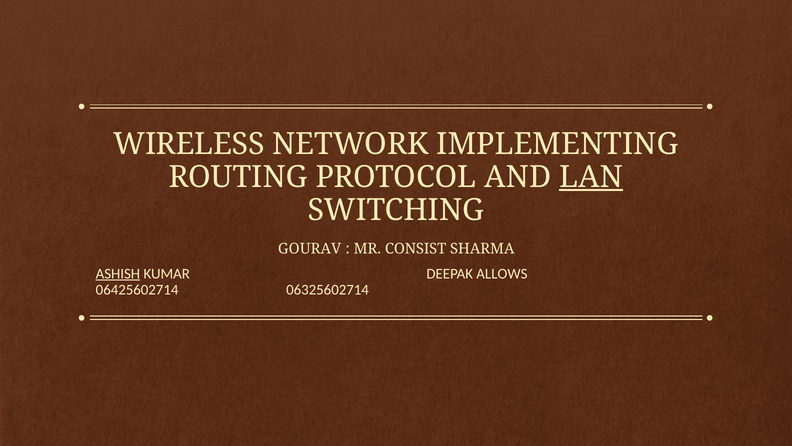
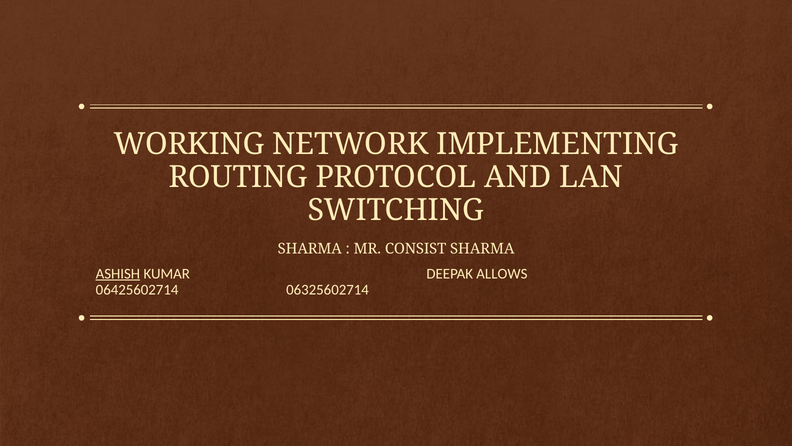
WIRELESS: WIRELESS -> WORKING
LAN underline: present -> none
GOURAV at (310, 249): GOURAV -> SHARMA
